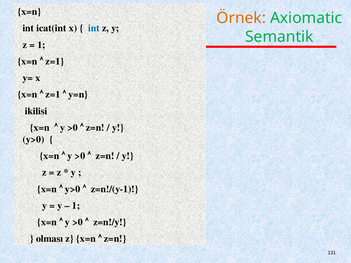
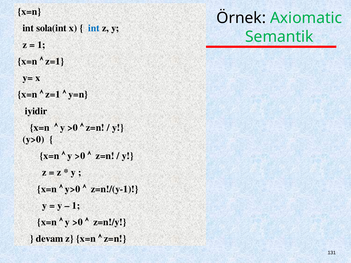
Örnek colour: orange -> black
icat(int: icat(int -> sola(int
ikilisi: ikilisi -> iyidir
olması: olması -> devam
